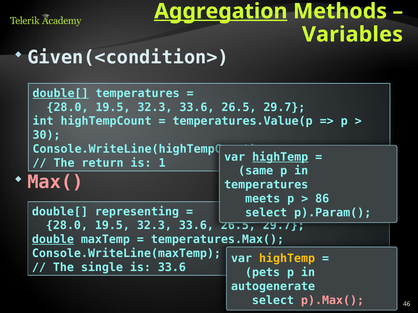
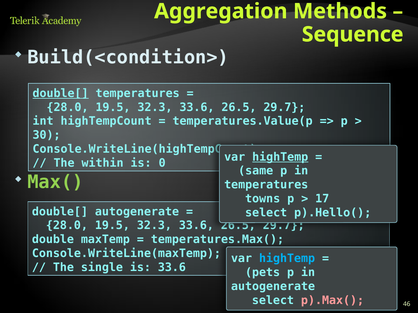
Aggregation underline: present -> none
Variables: Variables -> Sequence
Given(<condition>: Given(<condition> -> Build(<condition>
return: return -> within
1: 1 -> 0
Max( colour: pink -> light green
meets: meets -> towns
86: 86 -> 17
double[ representing: representing -> autogenerate
p).Param(: p).Param( -> p).Hello(
double underline: present -> none
highTemp at (287, 259) colour: yellow -> light blue
